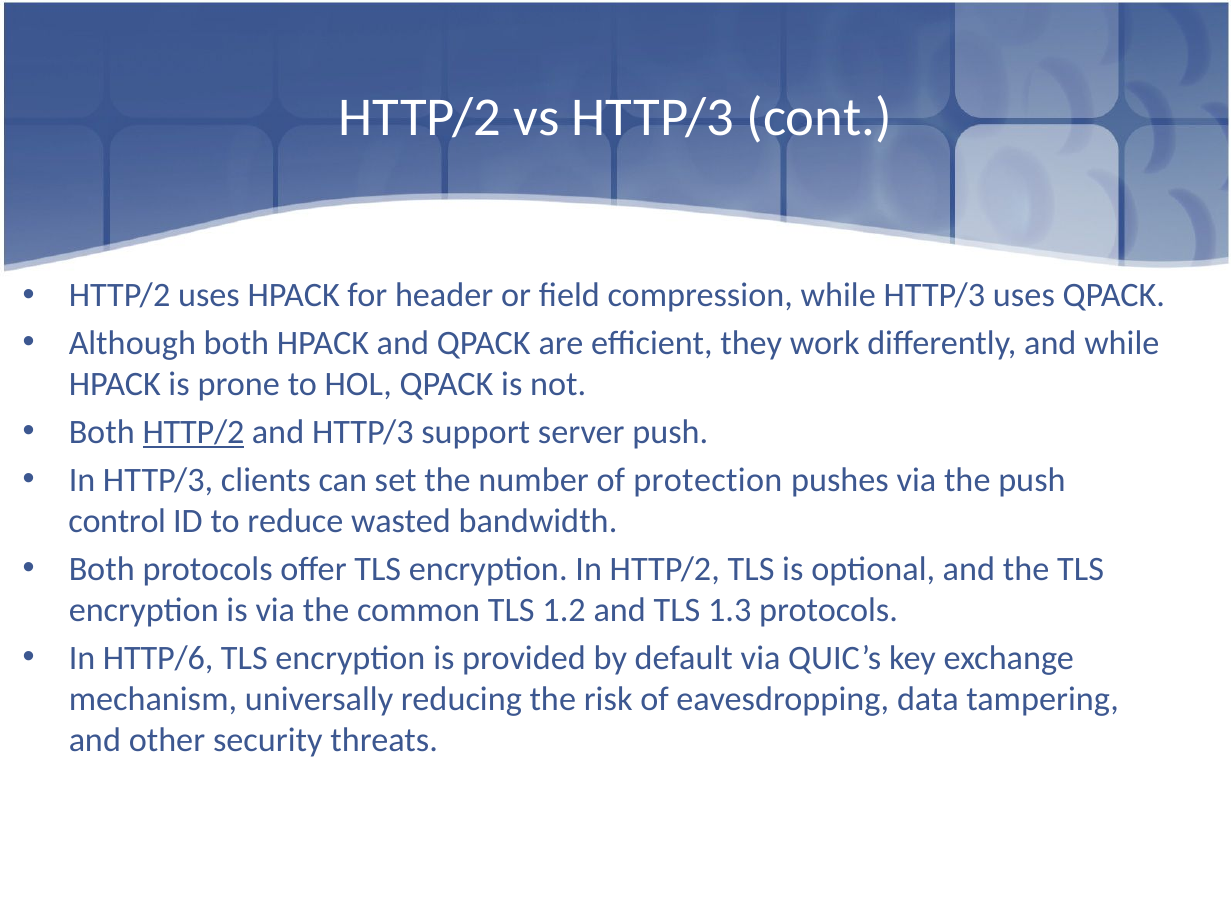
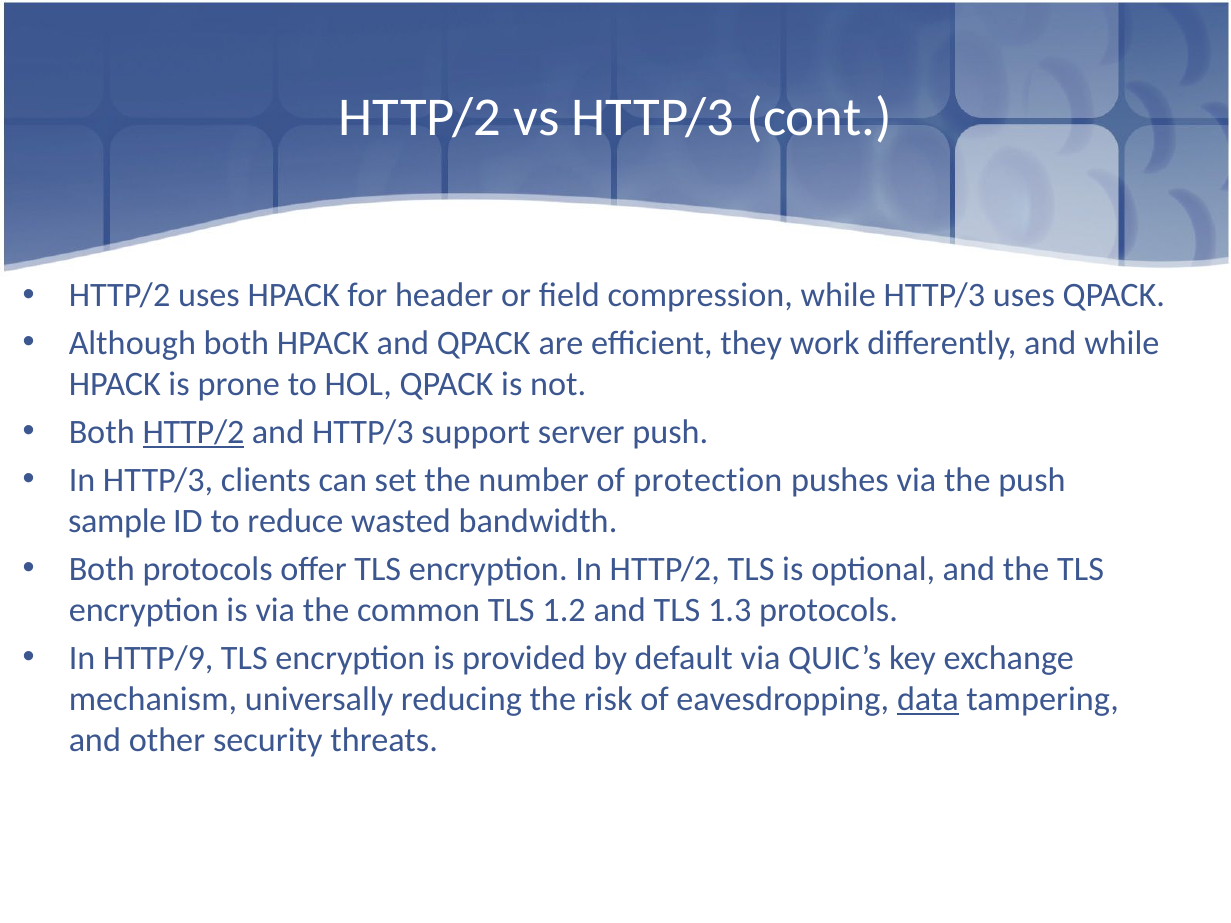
control: control -> sample
HTTP/6: HTTP/6 -> HTTP/9
data underline: none -> present
